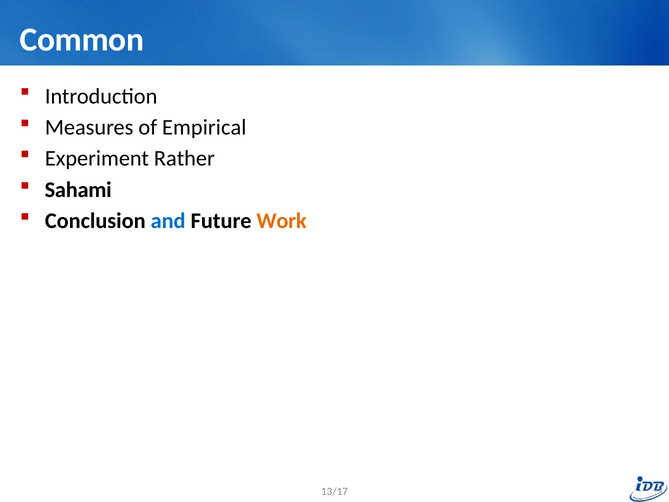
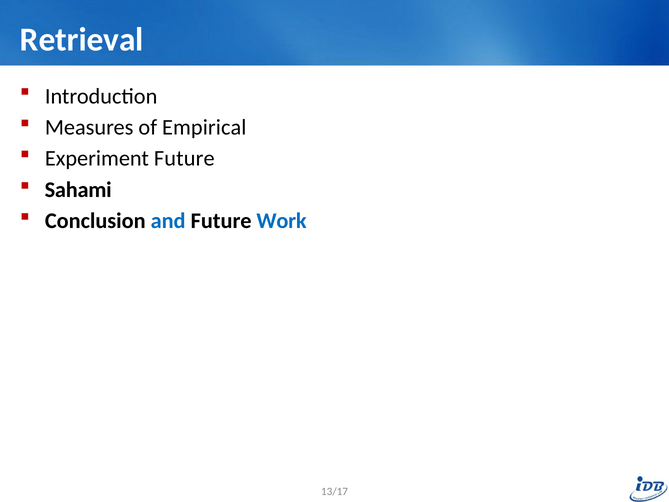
Common: Common -> Retrieval
Experiment Rather: Rather -> Future
Work colour: orange -> blue
